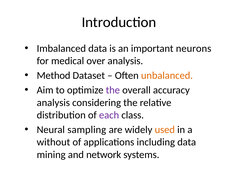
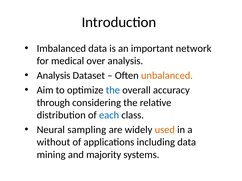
neurons: neurons -> network
Method at (54, 76): Method -> Analysis
the at (113, 90) colour: purple -> blue
analysis at (53, 103): analysis -> through
each colour: purple -> blue
network: network -> majority
